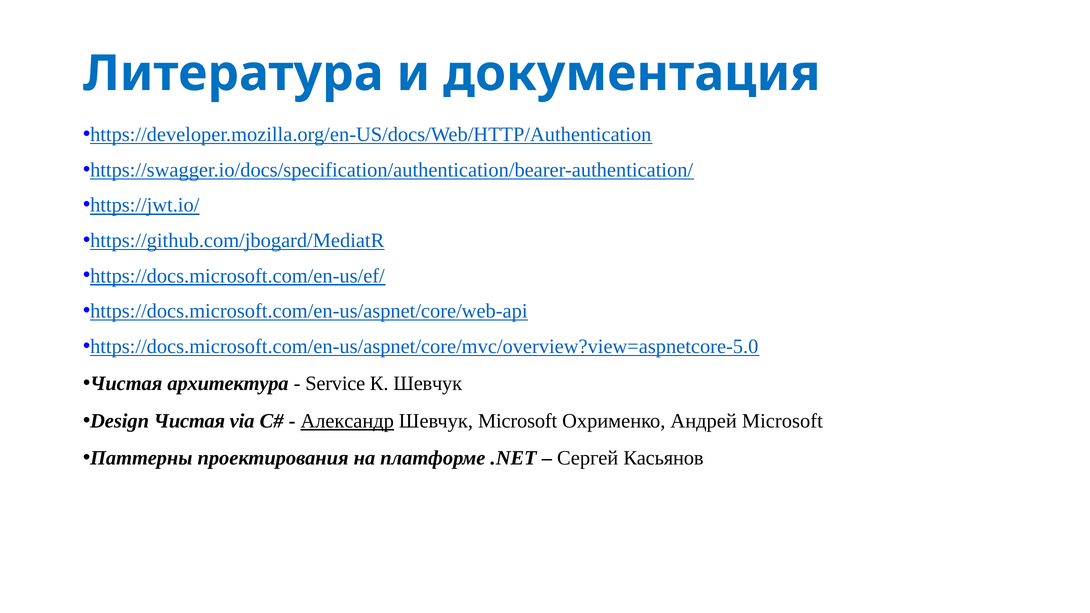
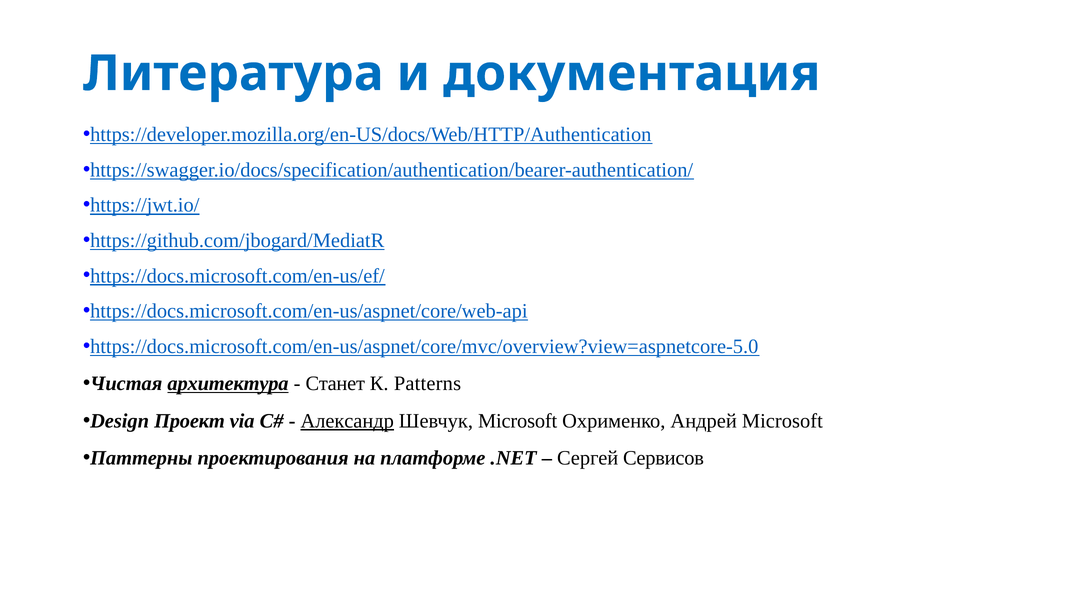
архитектура underline: none -> present
Service: Service -> Станет
К Шевчук: Шевчук -> Patterns
Design Чистая: Чистая -> Проект
Касьянов: Касьянов -> Сервисов
